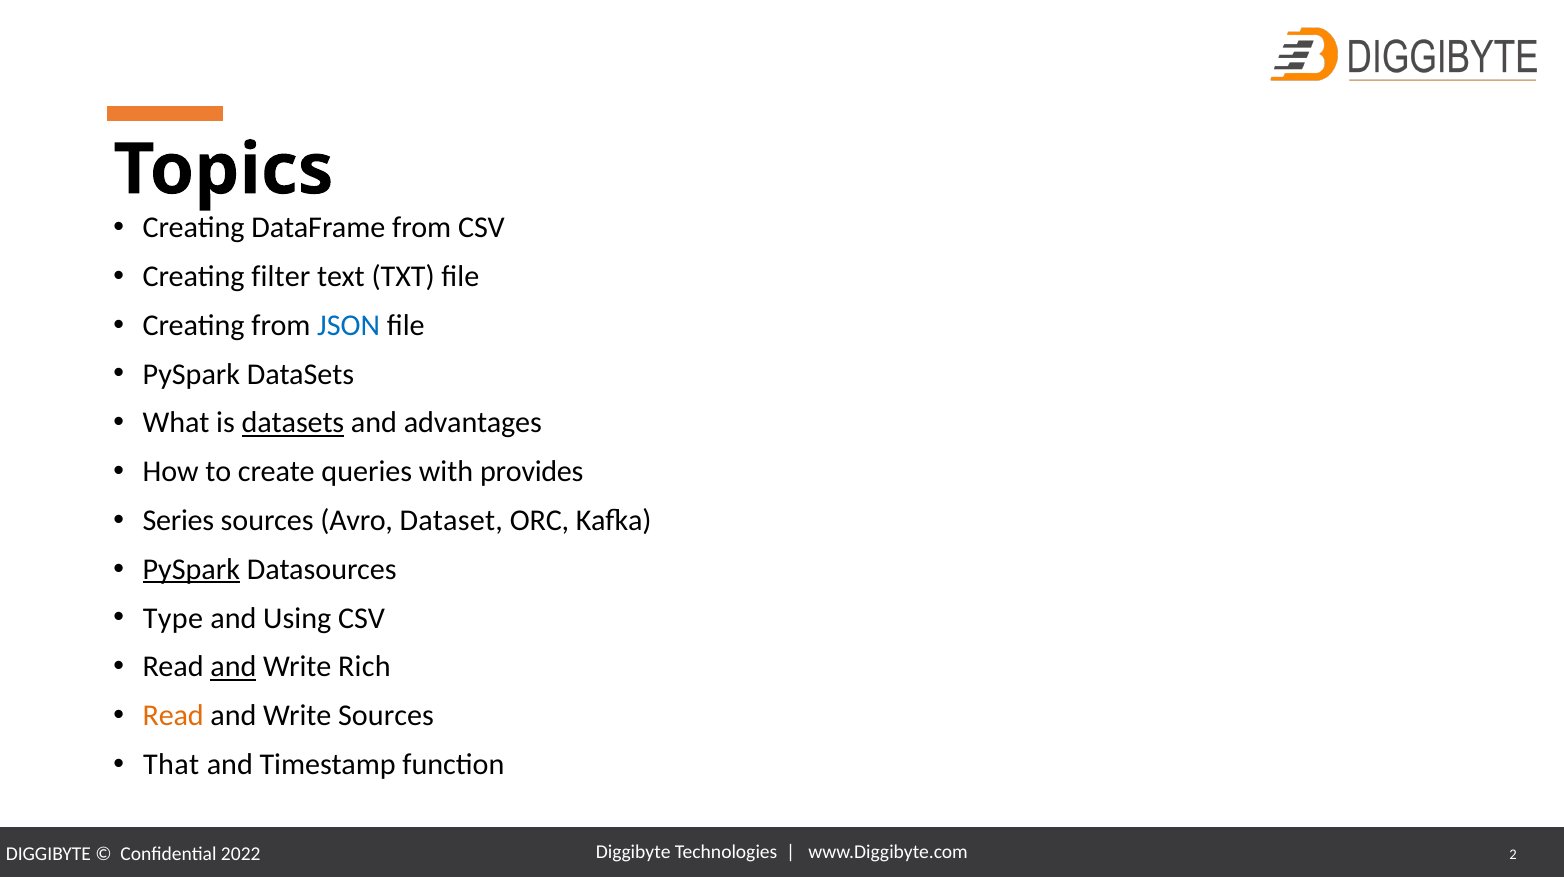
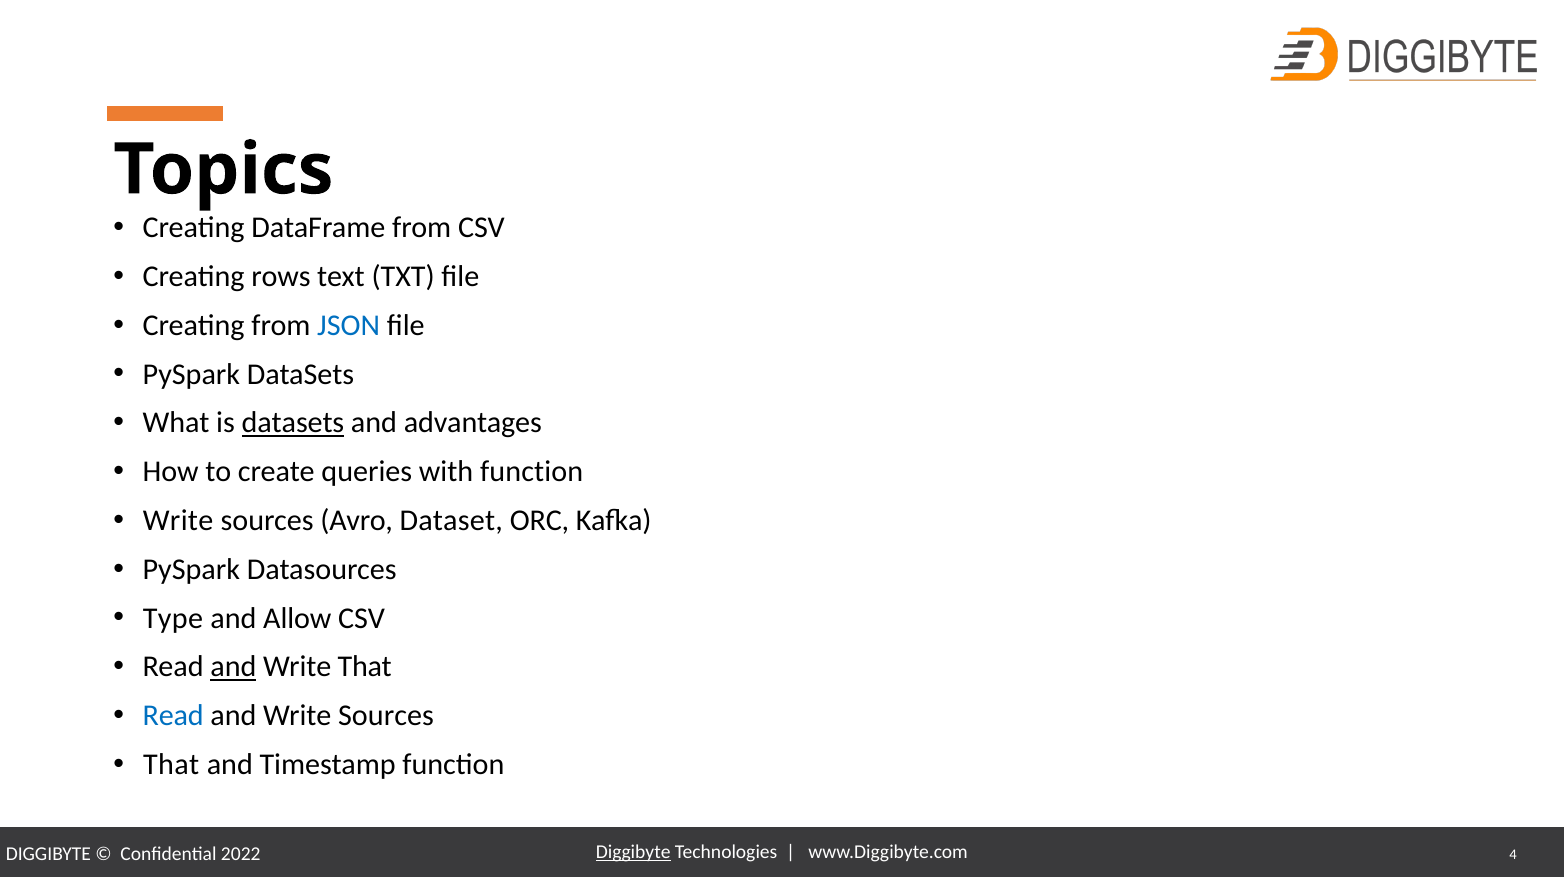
filter: filter -> rows
with provides: provides -> function
Series at (178, 520): Series -> Write
PySpark at (191, 569) underline: present -> none
Using: Using -> Allow
Write Rich: Rich -> That
Read at (173, 716) colour: orange -> blue
Diggibyte at (633, 852) underline: none -> present
2: 2 -> 4
